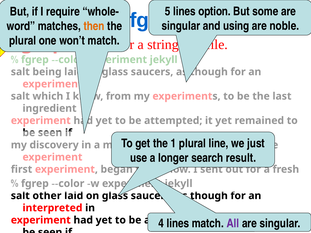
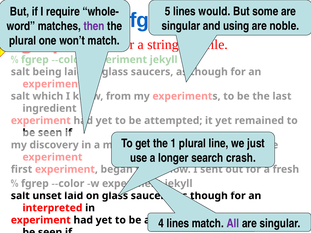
option: option -> would
then colour: orange -> purple
result: result -> crash
other: other -> unset
